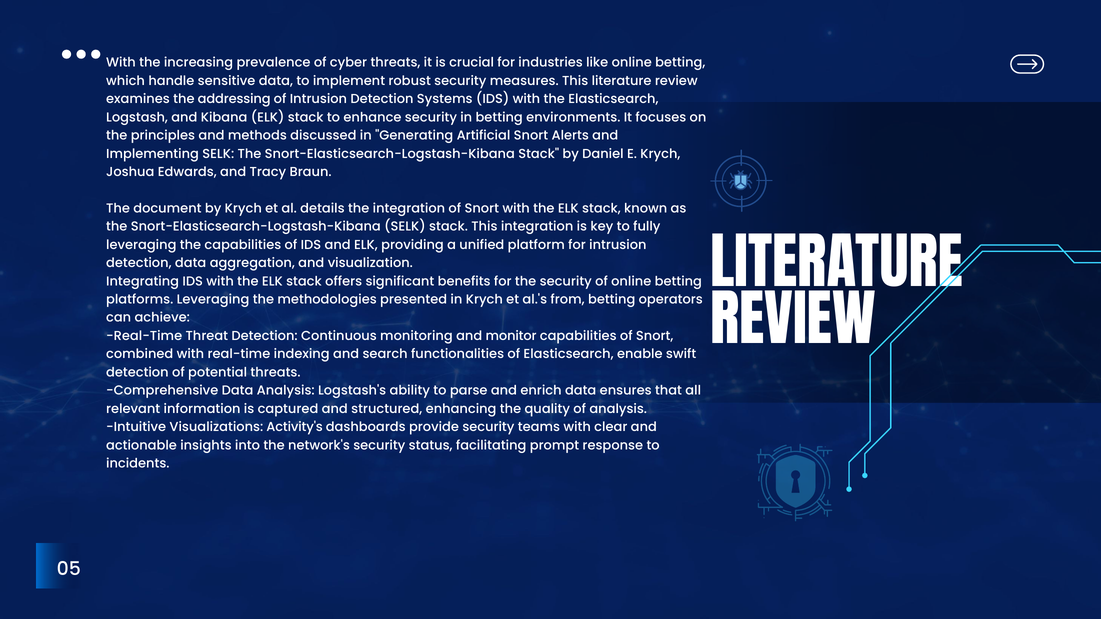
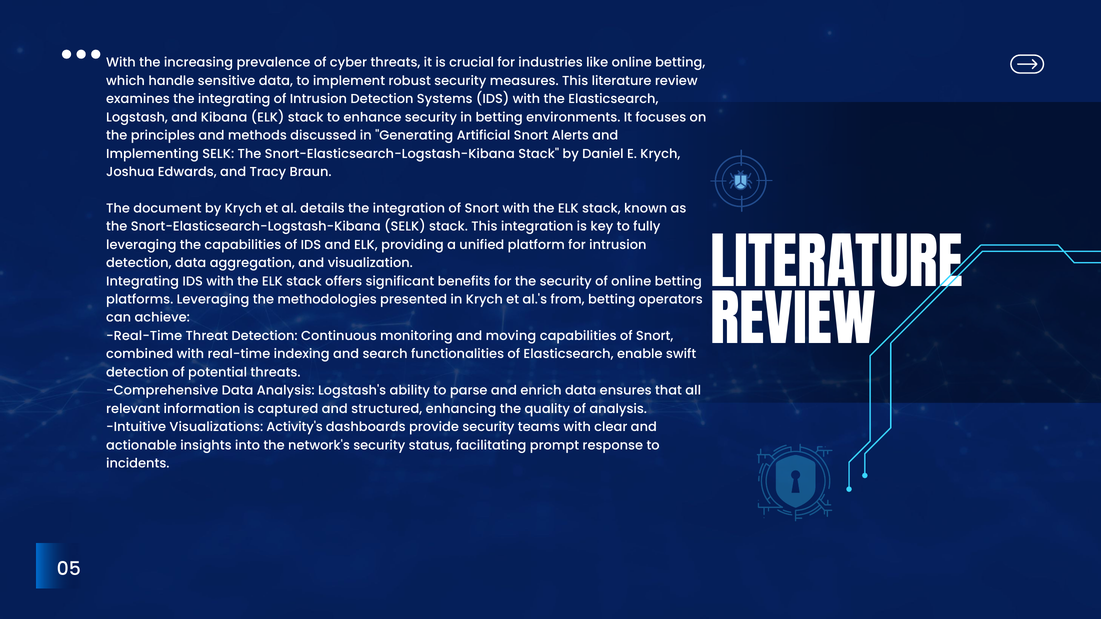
the addressing: addressing -> integrating
monitor: monitor -> moving
